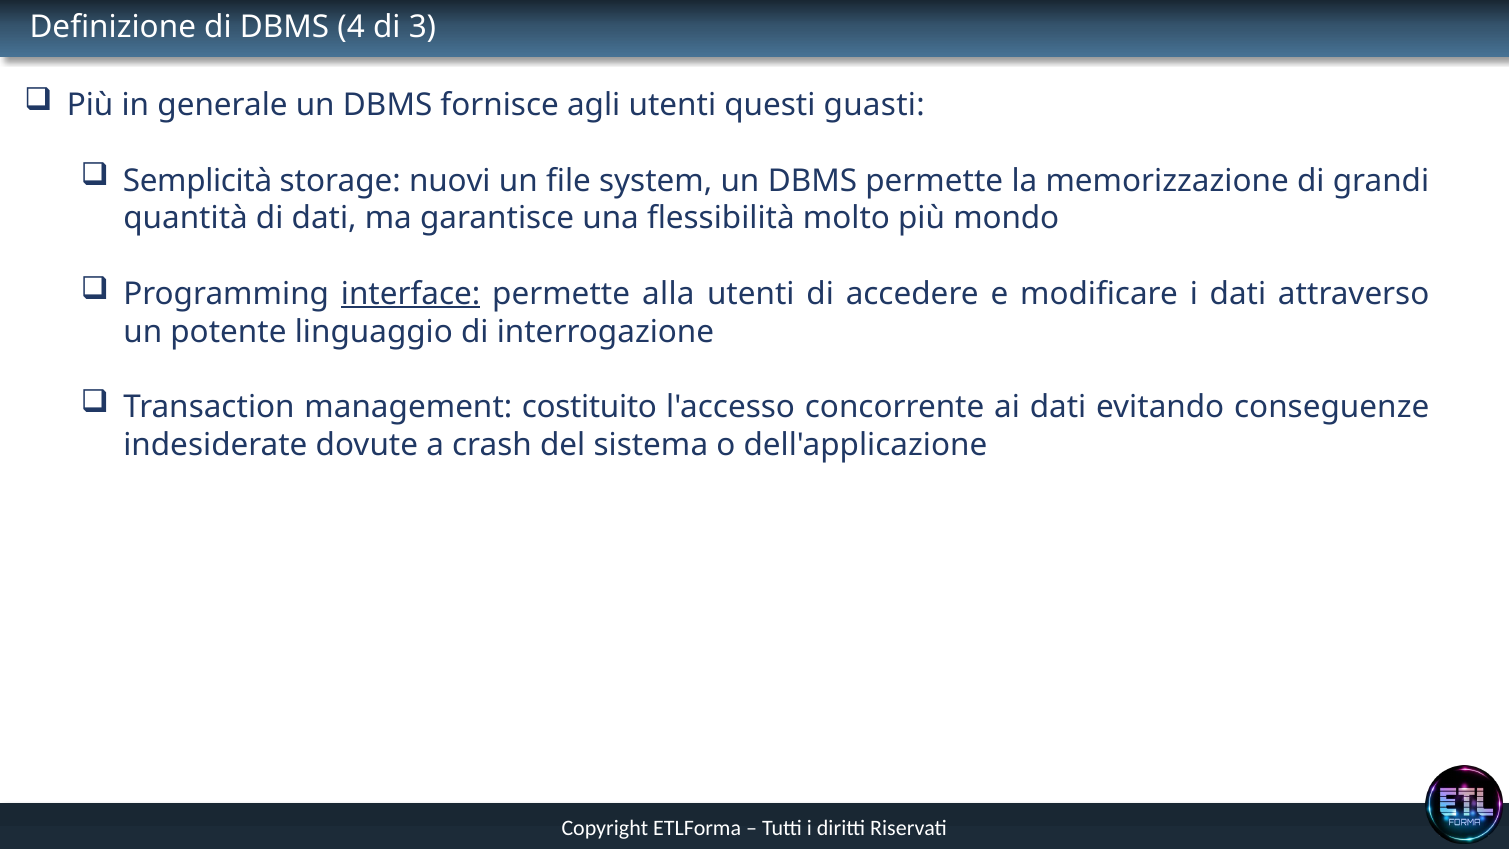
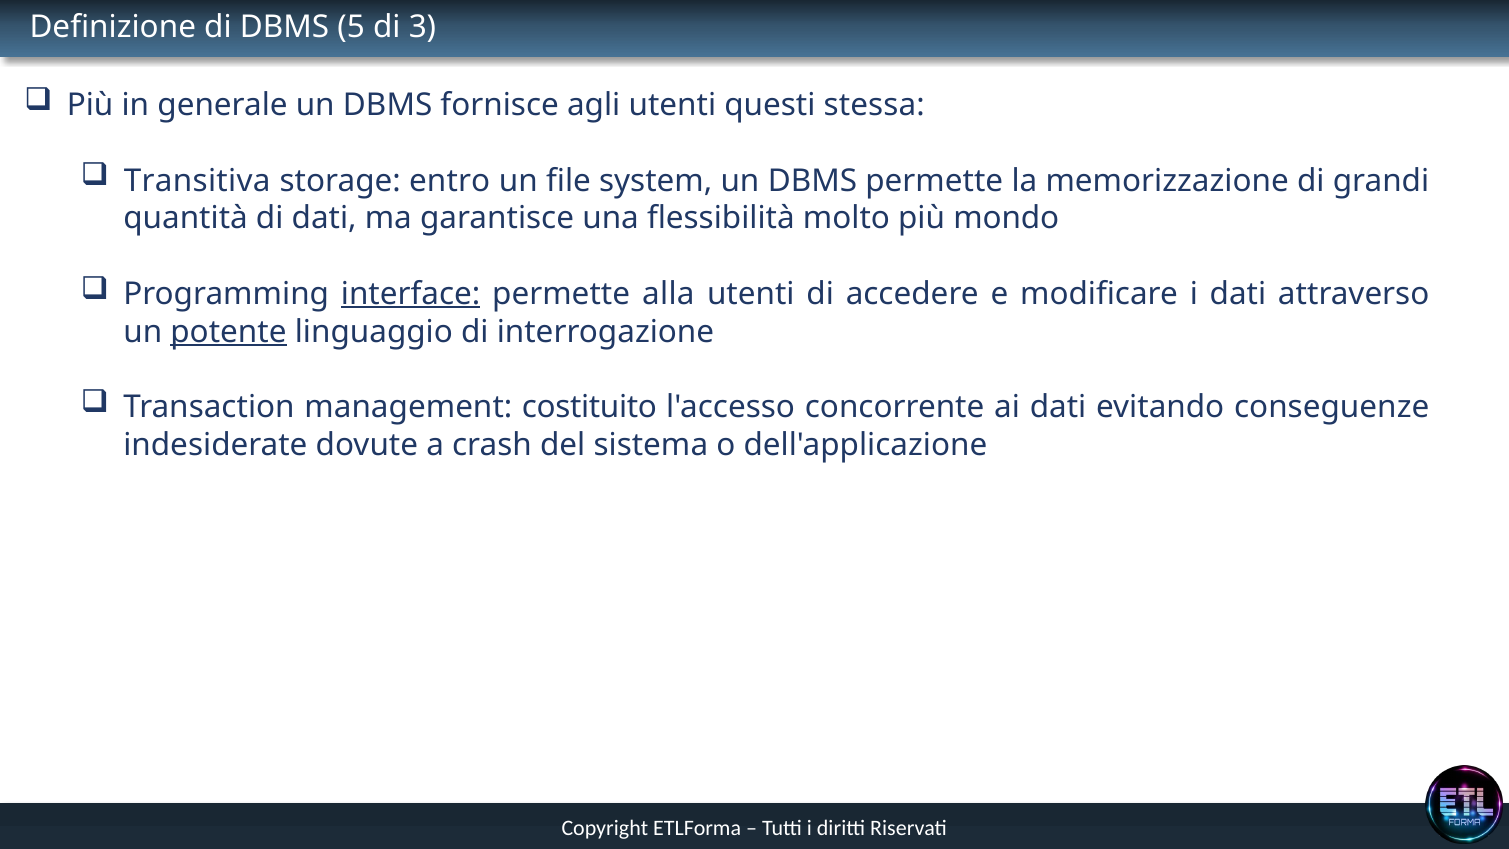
4: 4 -> 5
guasti: guasti -> stessa
Semplicità: Semplicità -> Transitiva
nuovi: nuovi -> entro
potente underline: none -> present
